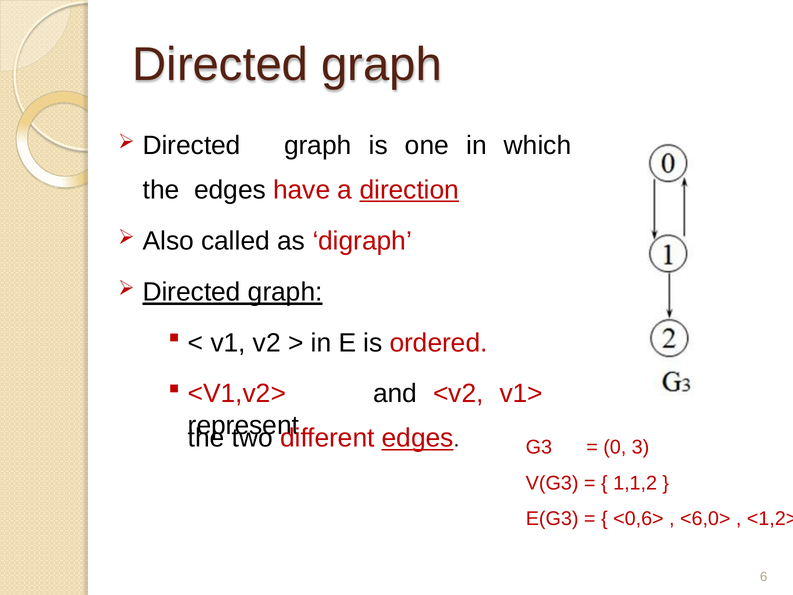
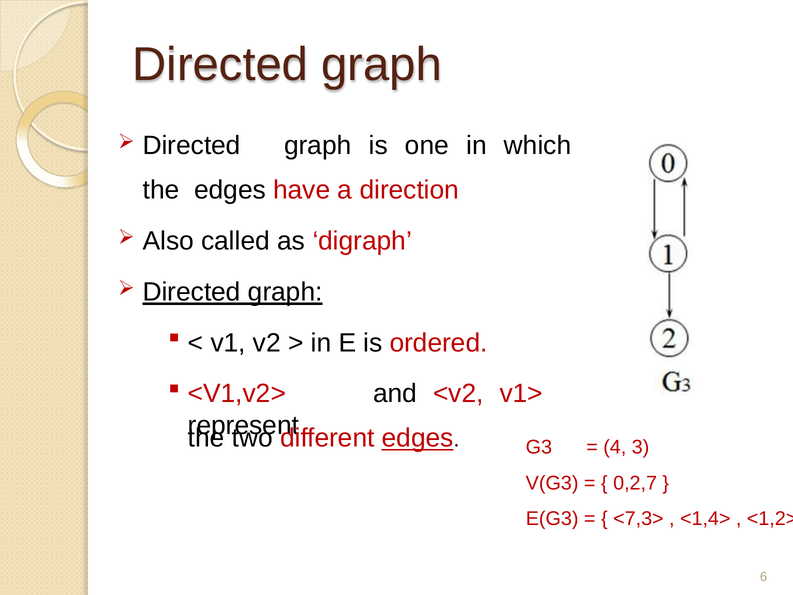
direction underline: present -> none
0: 0 -> 4
1,1,2: 1,1,2 -> 0,2,7
<0,6>: <0,6> -> <7,3>
<6,0>: <6,0> -> <1,4>
